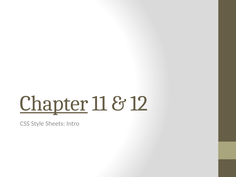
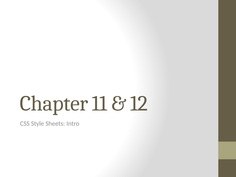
Chapter underline: present -> none
